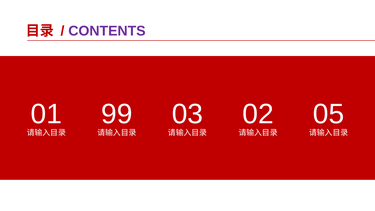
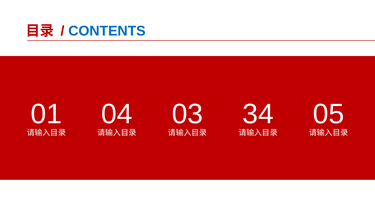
CONTENTS colour: purple -> blue
99: 99 -> 04
02: 02 -> 34
